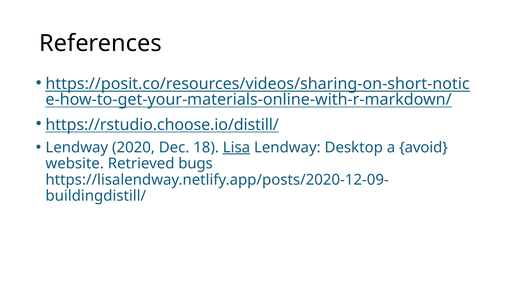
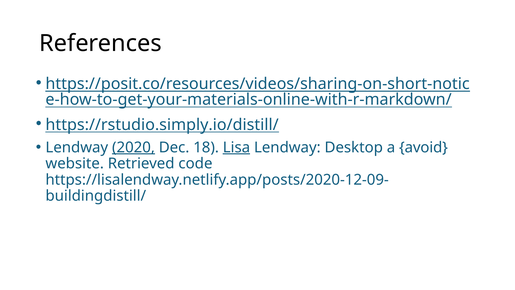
https://rstudio.choose.io/distill/: https://rstudio.choose.io/distill/ -> https://rstudio.simply.io/distill/
2020 underline: none -> present
bugs: bugs -> code
